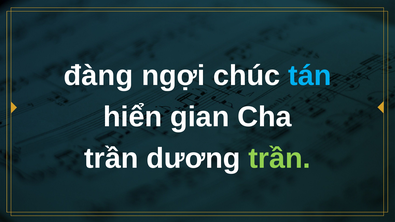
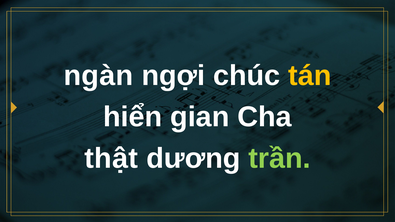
đàng: đàng -> ngàn
tán colour: light blue -> yellow
trần at (111, 159): trần -> thật
